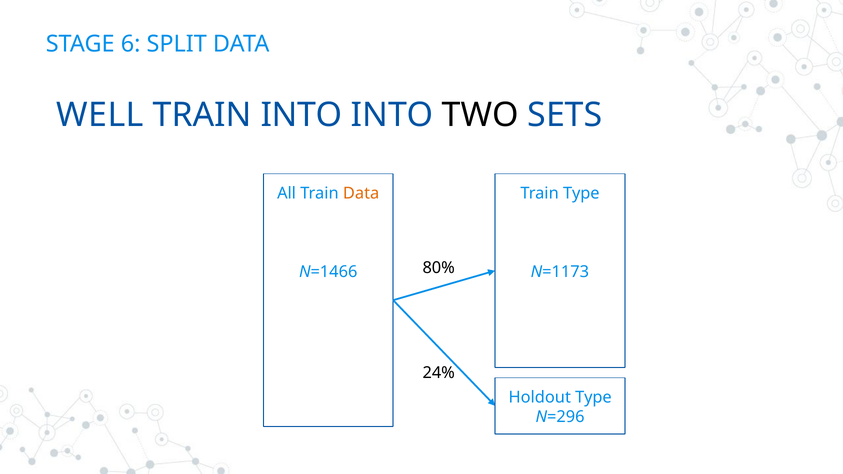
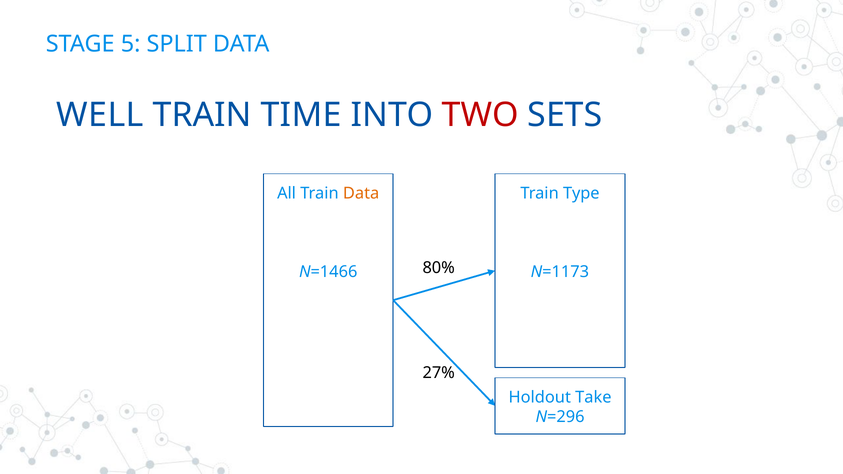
6: 6 -> 5
TRAIN INTO: INTO -> TIME
TWO colour: black -> red
24%: 24% -> 27%
Holdout Type: Type -> Take
